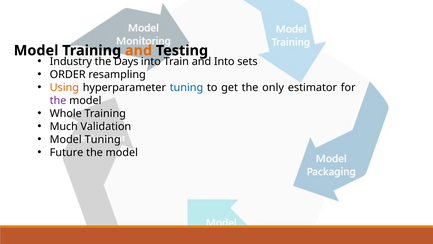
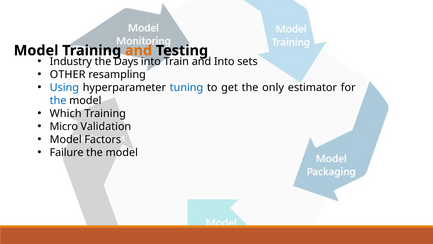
ORDER: ORDER -> OTHER
Using colour: orange -> blue
the at (58, 100) colour: purple -> blue
Whole: Whole -> Which
Much: Much -> Micro
Model Tuning: Tuning -> Factors
Future: Future -> Failure
